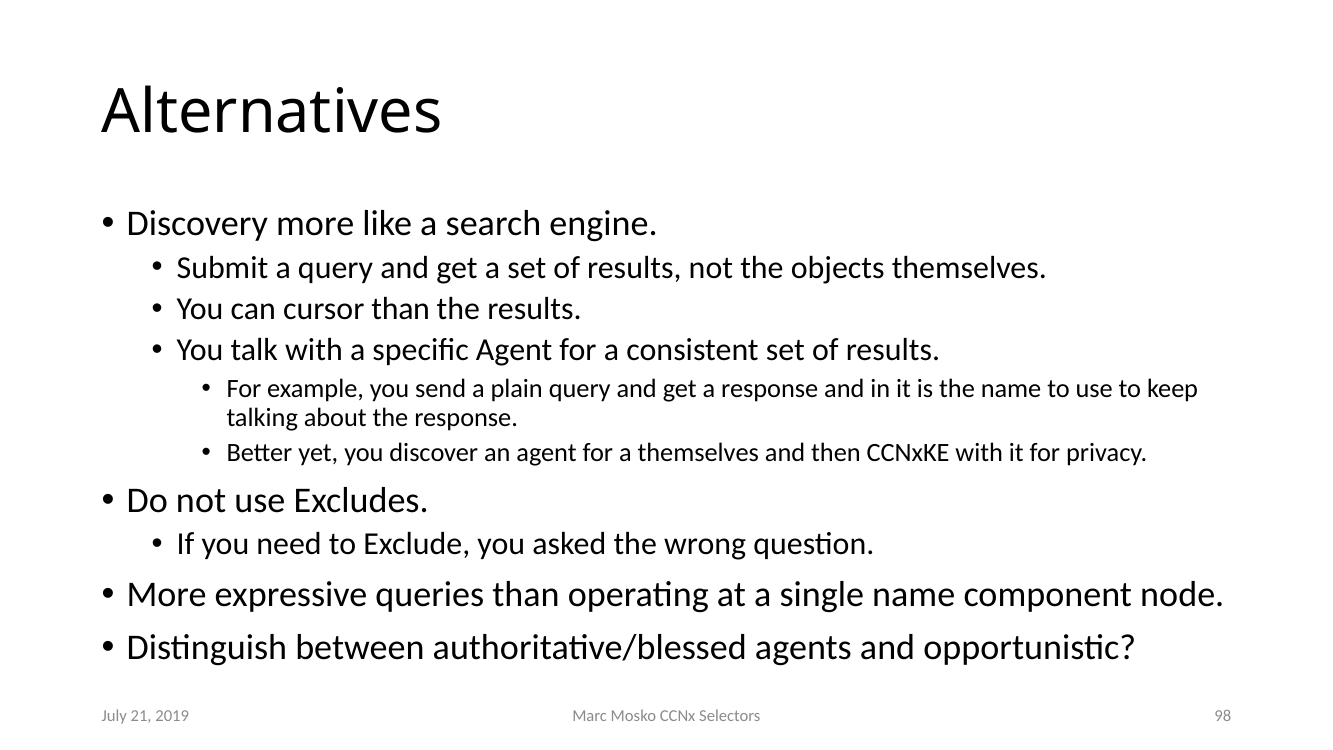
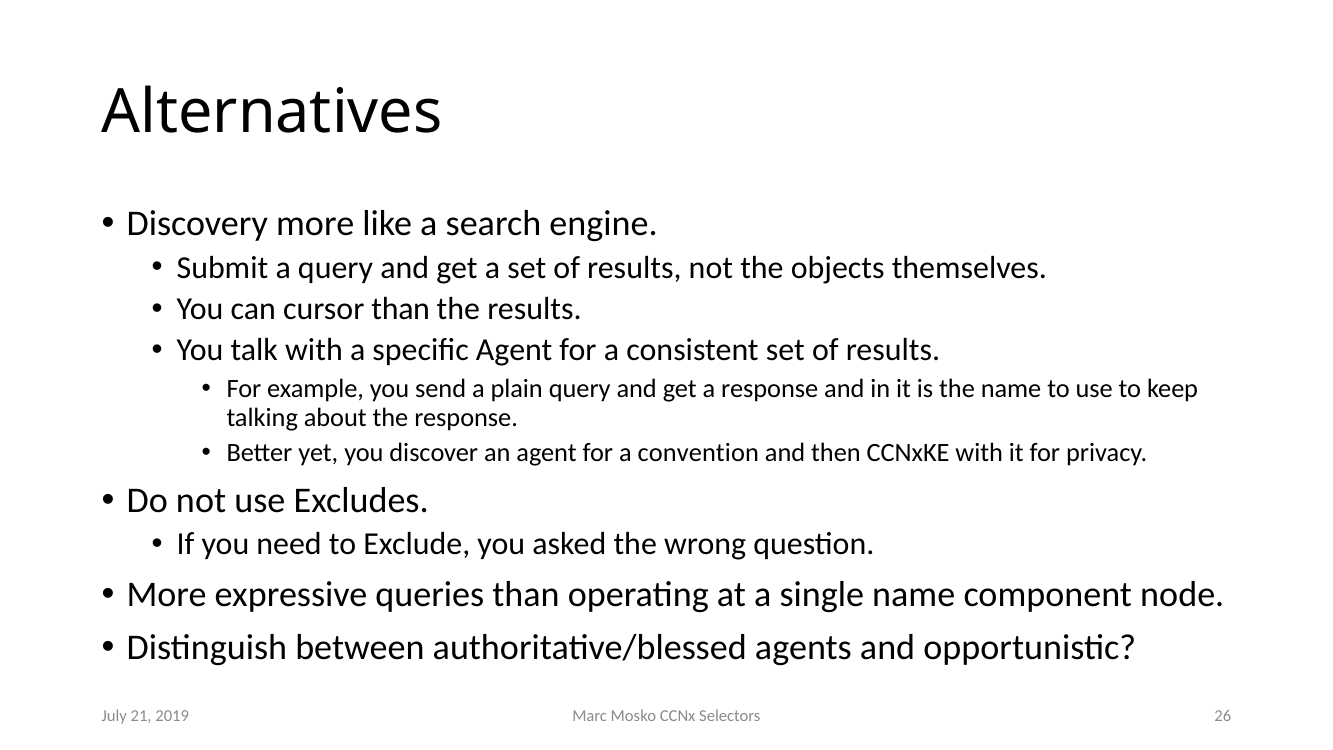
a themselves: themselves -> convention
98: 98 -> 26
